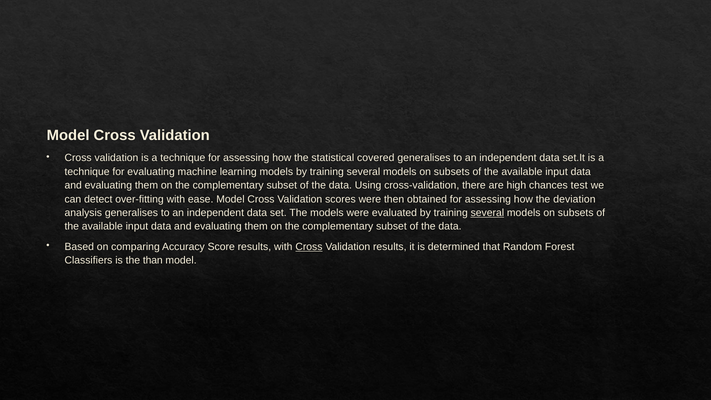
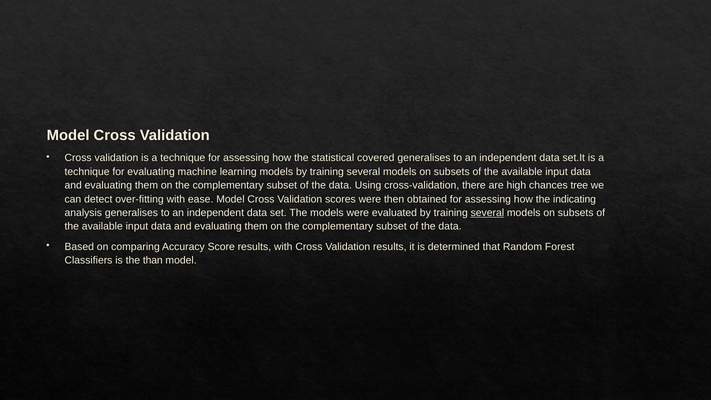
test: test -> tree
deviation: deviation -> indicating
Cross at (309, 247) underline: present -> none
